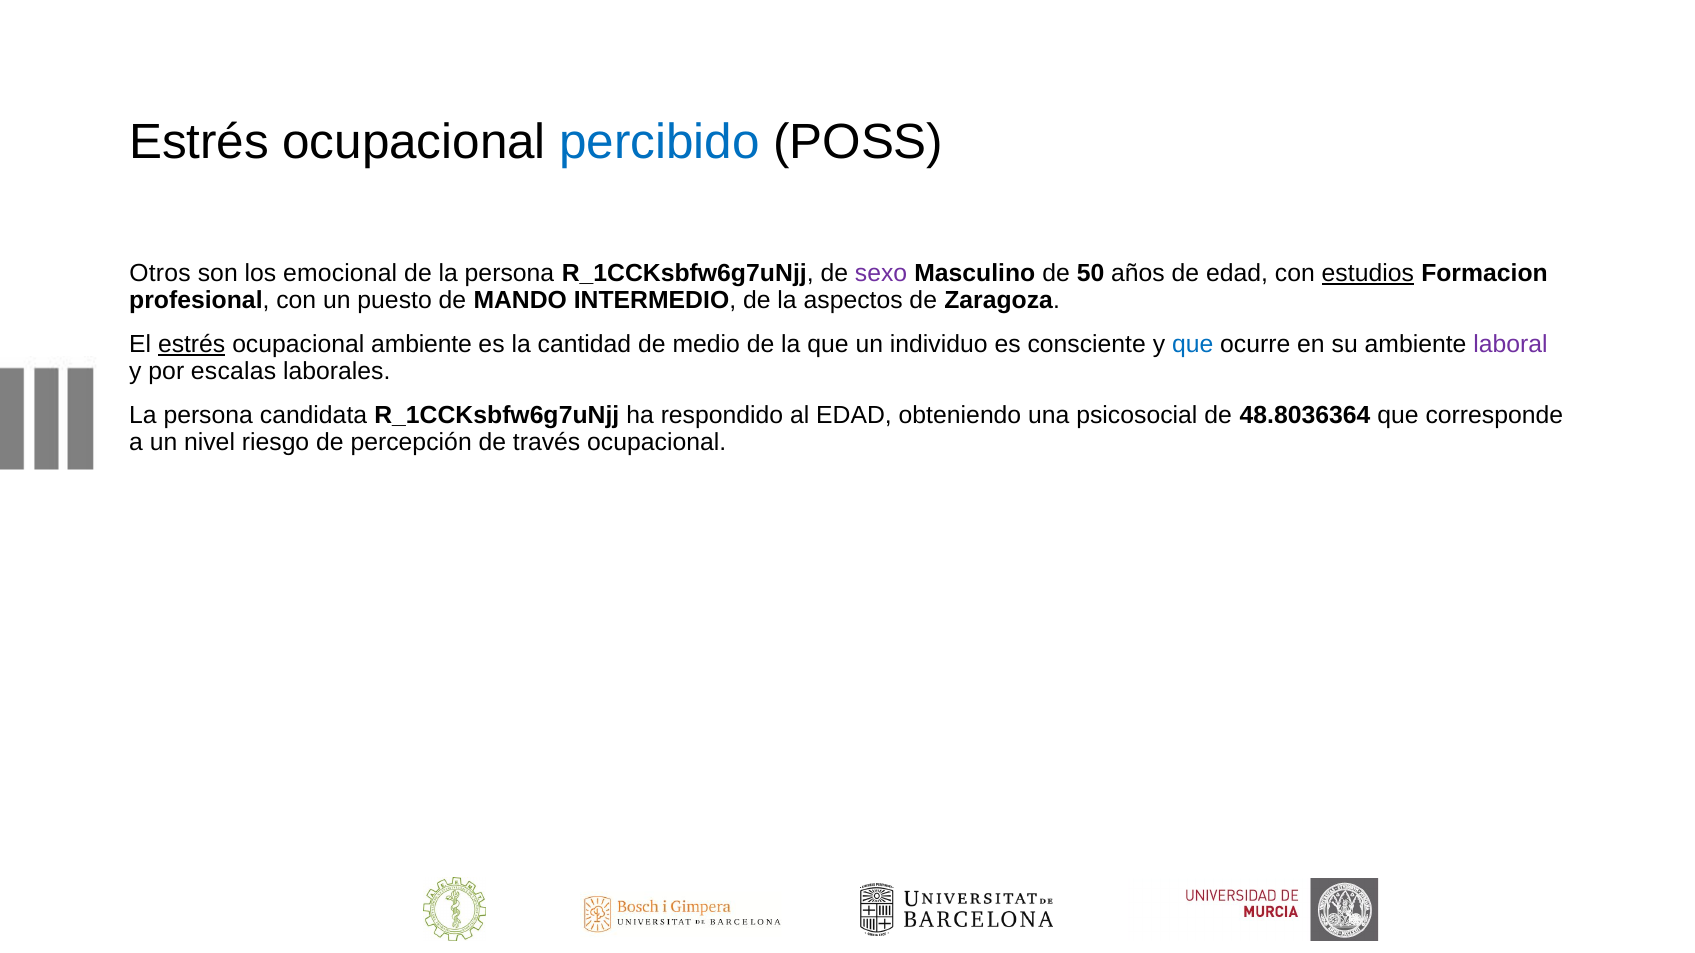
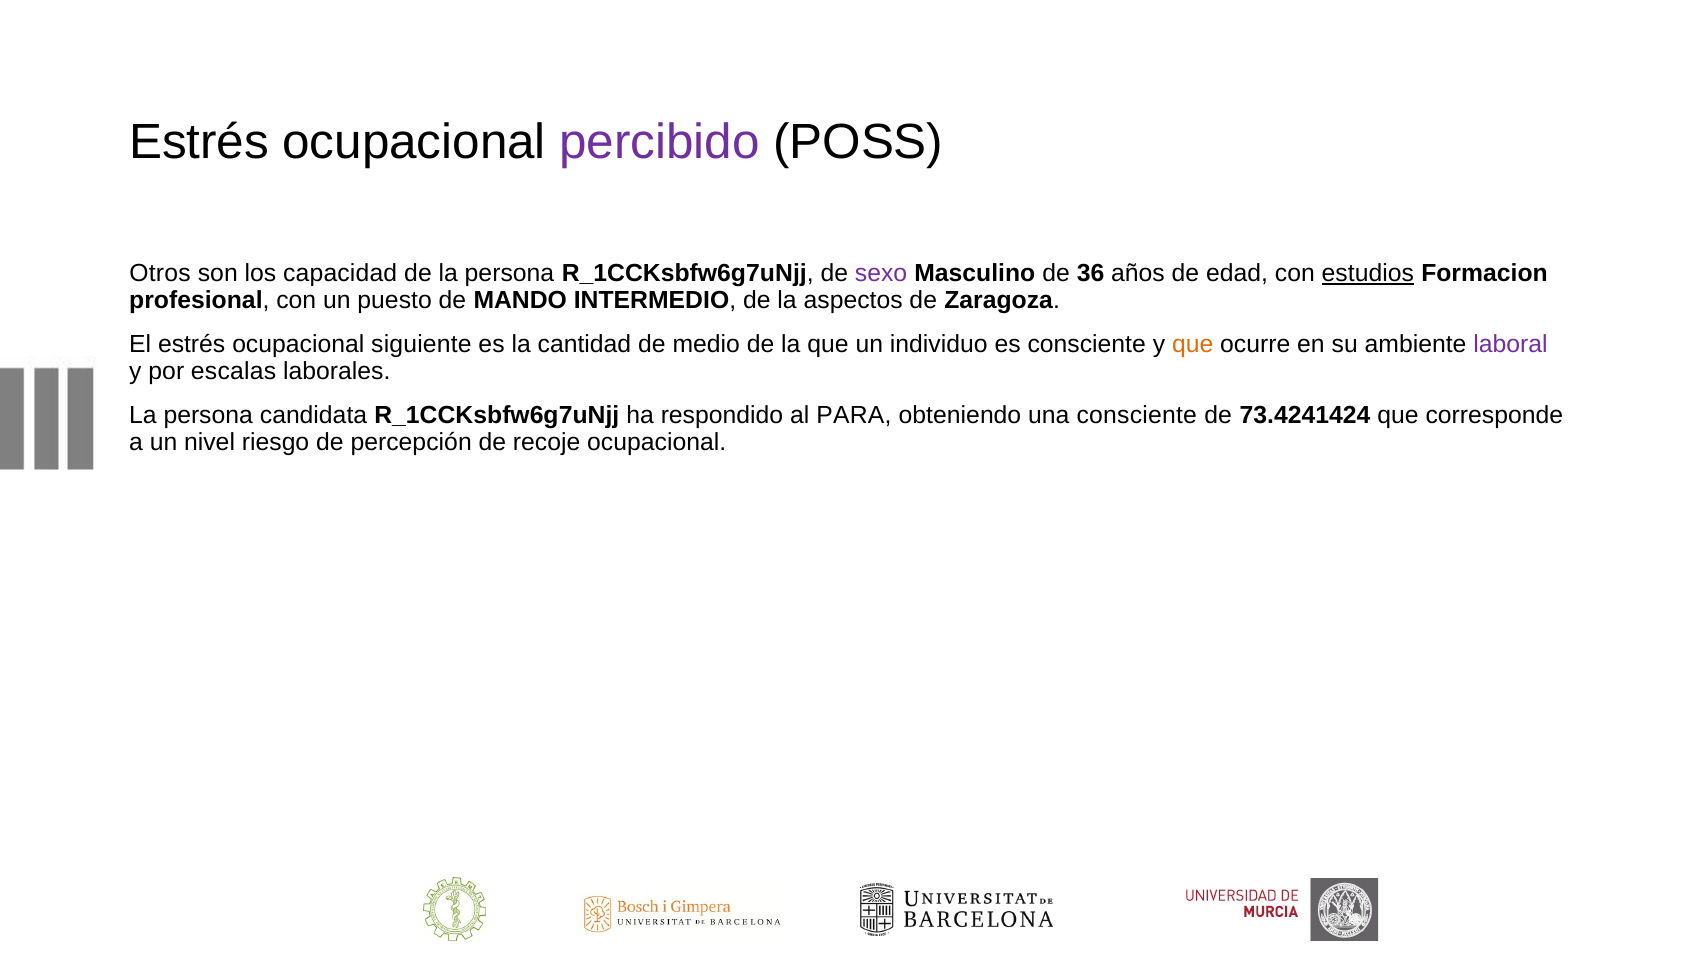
percibido colour: blue -> purple
emocional: emocional -> capacidad
50: 50 -> 36
estrés at (192, 344) underline: present -> none
ocupacional ambiente: ambiente -> siguiente
que at (1193, 344) colour: blue -> orange
al EDAD: EDAD -> PARA
una psicosocial: psicosocial -> consciente
48.8036364: 48.8036364 -> 73.4241424
través: través -> recoje
